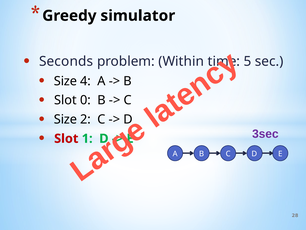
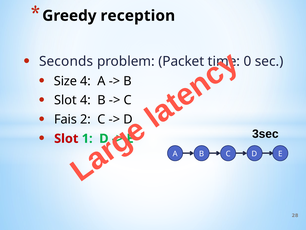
simulator: simulator -> reception
Within: Within -> Packet
5: 5 -> 0
Slot 0: 0 -> 4
Size at (65, 119): Size -> Fais
3sec colour: purple -> black
